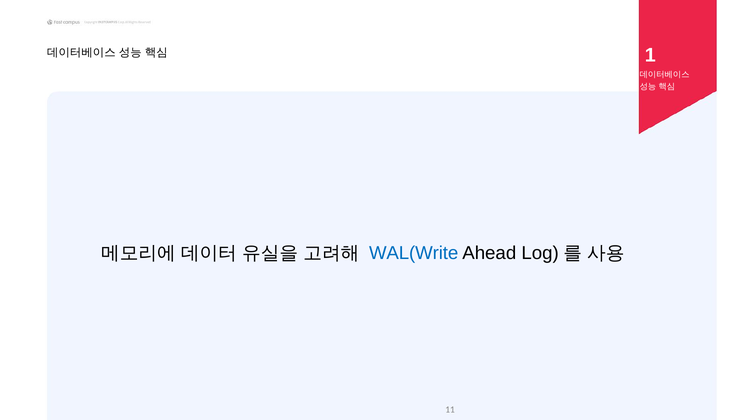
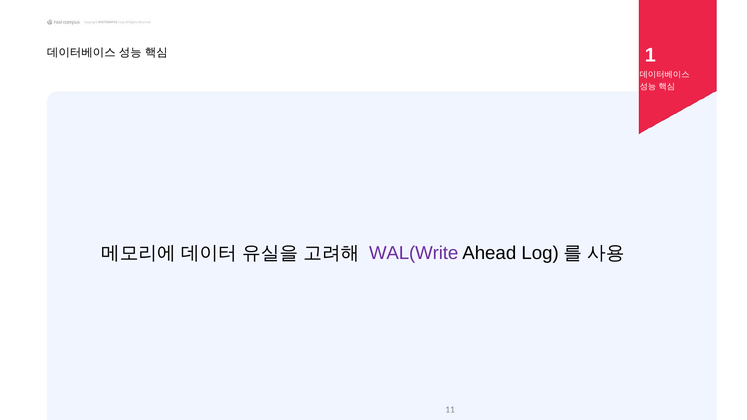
WAL(Write colour: blue -> purple
